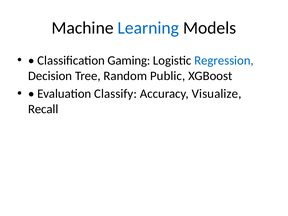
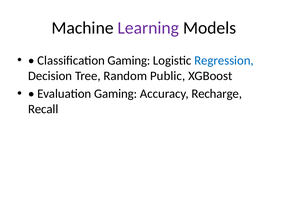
Learning colour: blue -> purple
Evaluation Classify: Classify -> Gaming
Visualize: Visualize -> Recharge
